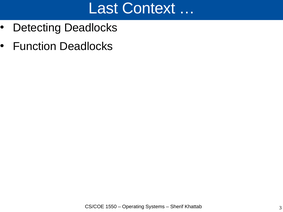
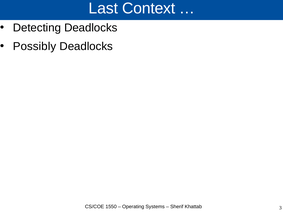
Function: Function -> Possibly
